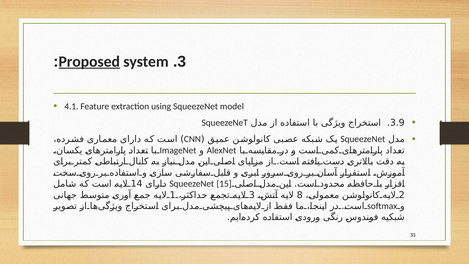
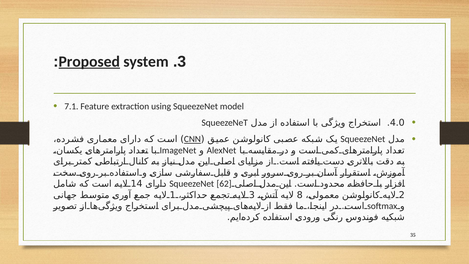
4.1: 4.1 -> 7.1
3.9: 3.9 -> 4.0
CNN underline: none -> present
15: 15 -> 62
